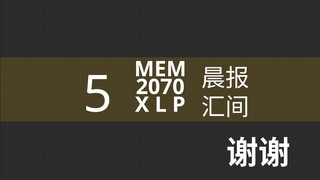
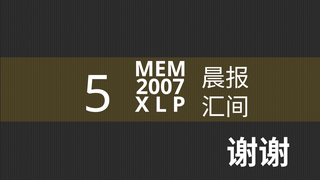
2070: 2070 -> 2007
